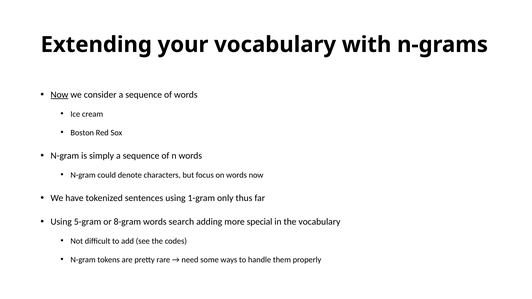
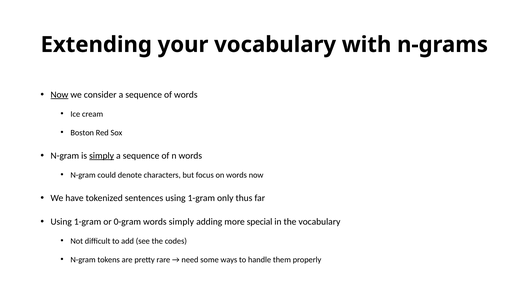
simply at (102, 156) underline: none -> present
5-gram at (88, 222): 5-gram -> 1-gram
8-gram: 8-gram -> 0-gram
words search: search -> simply
